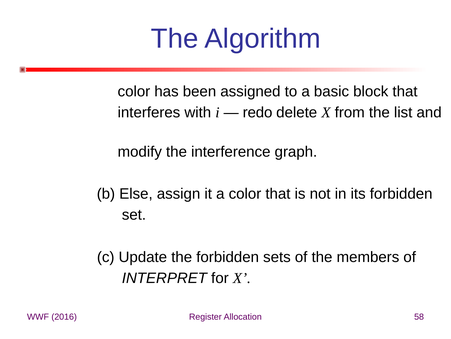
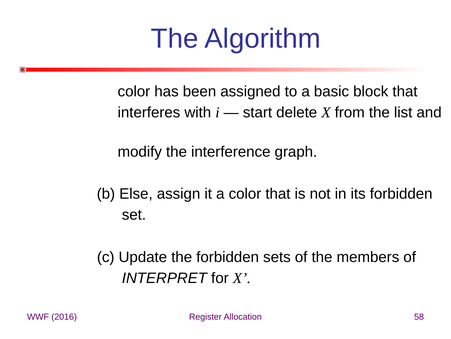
redo: redo -> start
